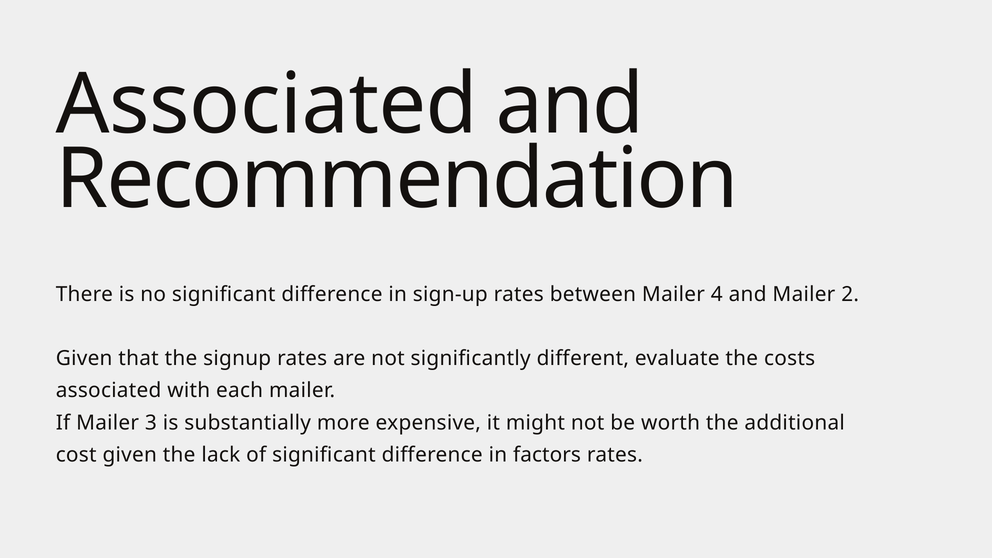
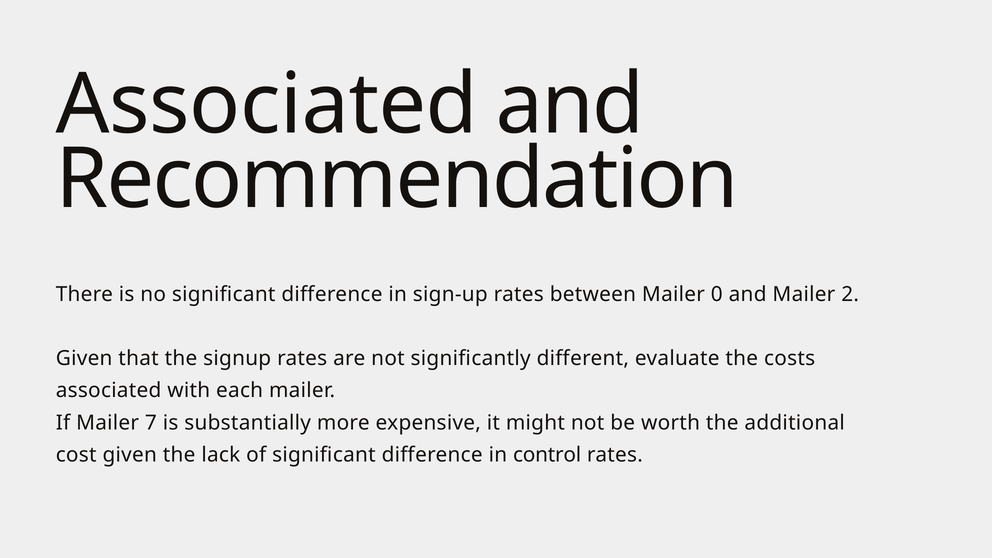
4: 4 -> 0
3: 3 -> 7
factors: factors -> control
